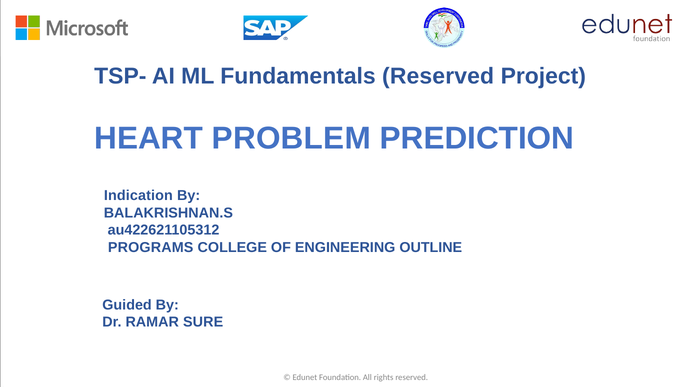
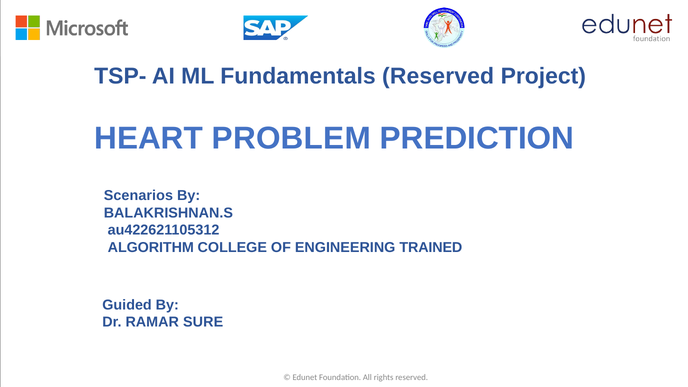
Indication: Indication -> Scenarios
PROGRAMS: PROGRAMS -> ALGORITHM
OUTLINE: OUTLINE -> TRAINED
